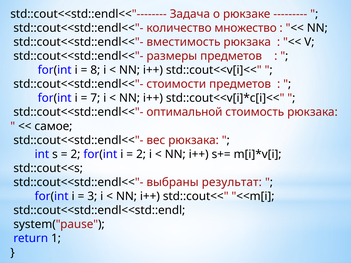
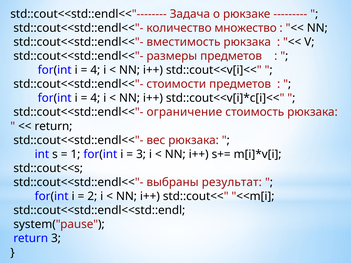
8 at (95, 70): 8 -> 4
7 at (95, 98): 7 -> 4
оптимальной: оптимальной -> ограничение
самое at (53, 126): самое -> return
2 at (75, 154): 2 -> 1
2 at (141, 154): 2 -> 3
3: 3 -> 2
return 1: 1 -> 3
